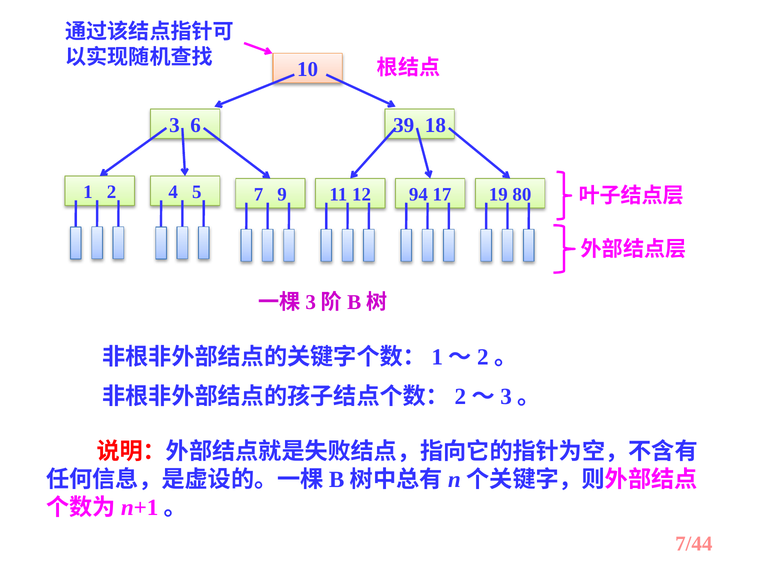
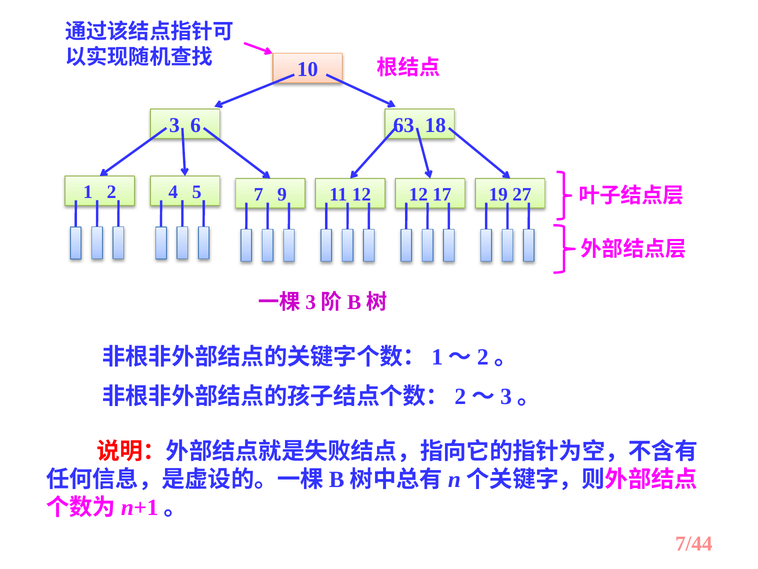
39: 39 -> 63
12 94: 94 -> 12
80: 80 -> 27
